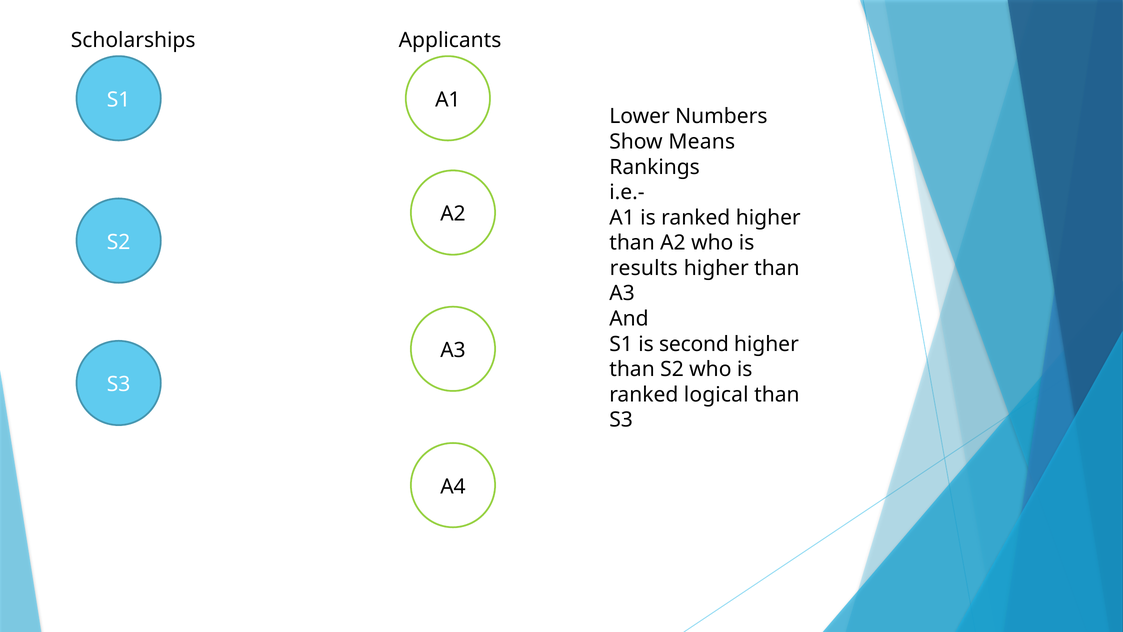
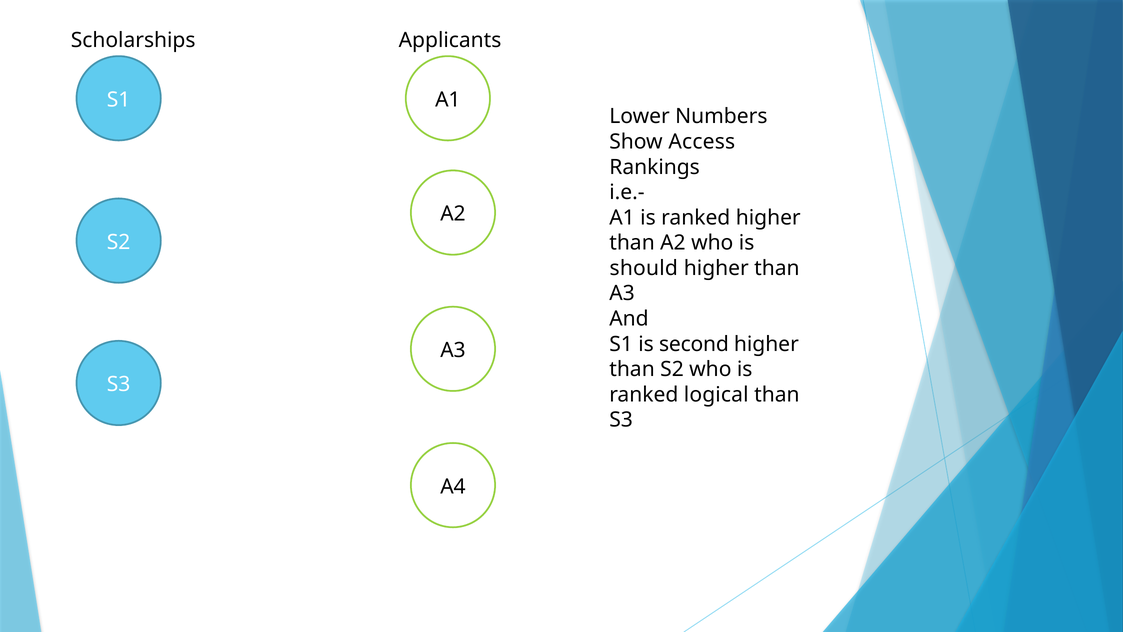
Means: Means -> Access
results: results -> should
